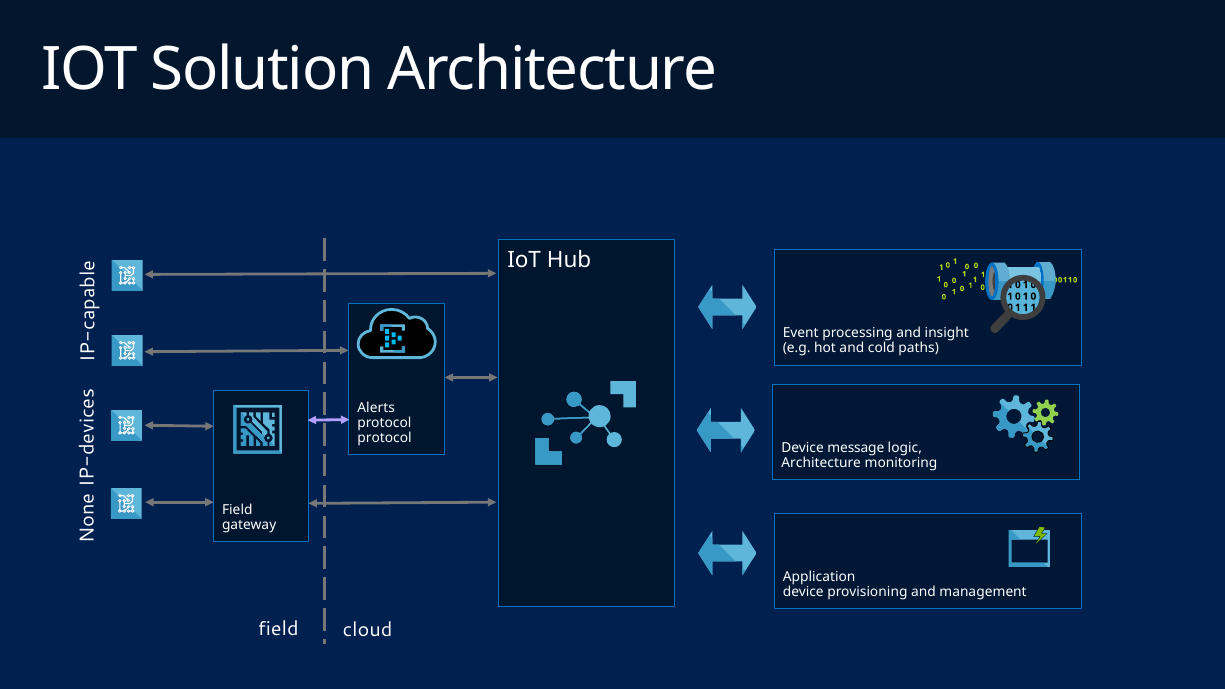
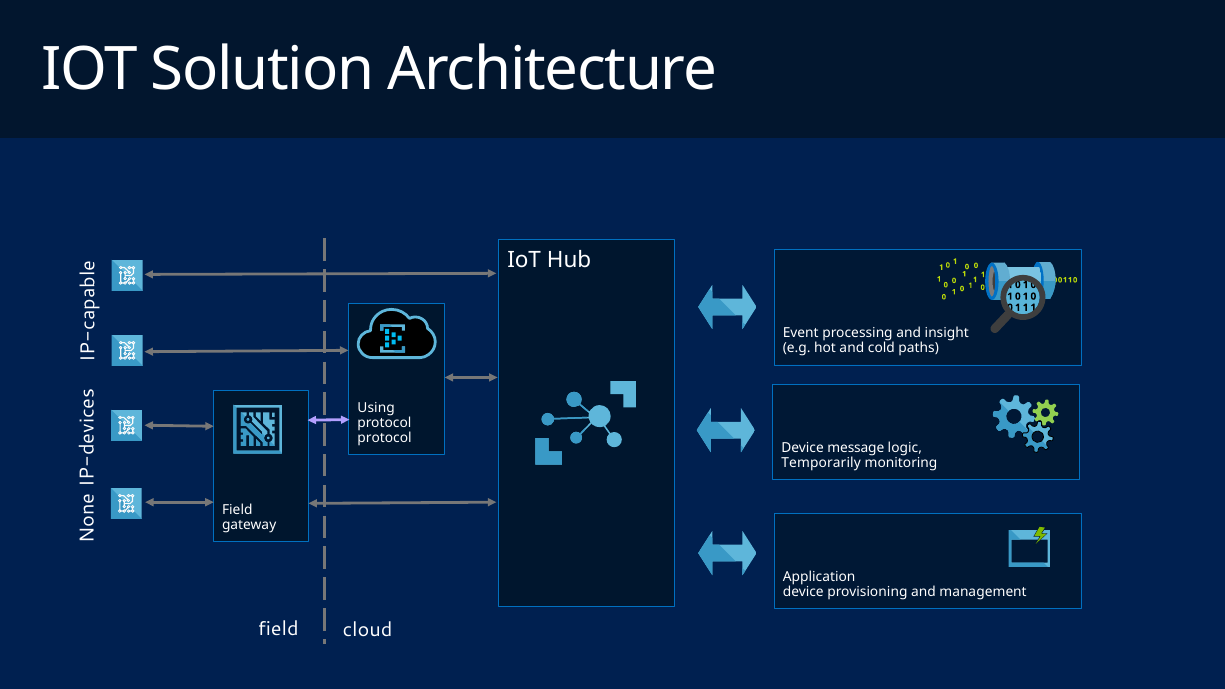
Alerts: Alerts -> Using
Architecture at (821, 463): Architecture -> Temporarily
